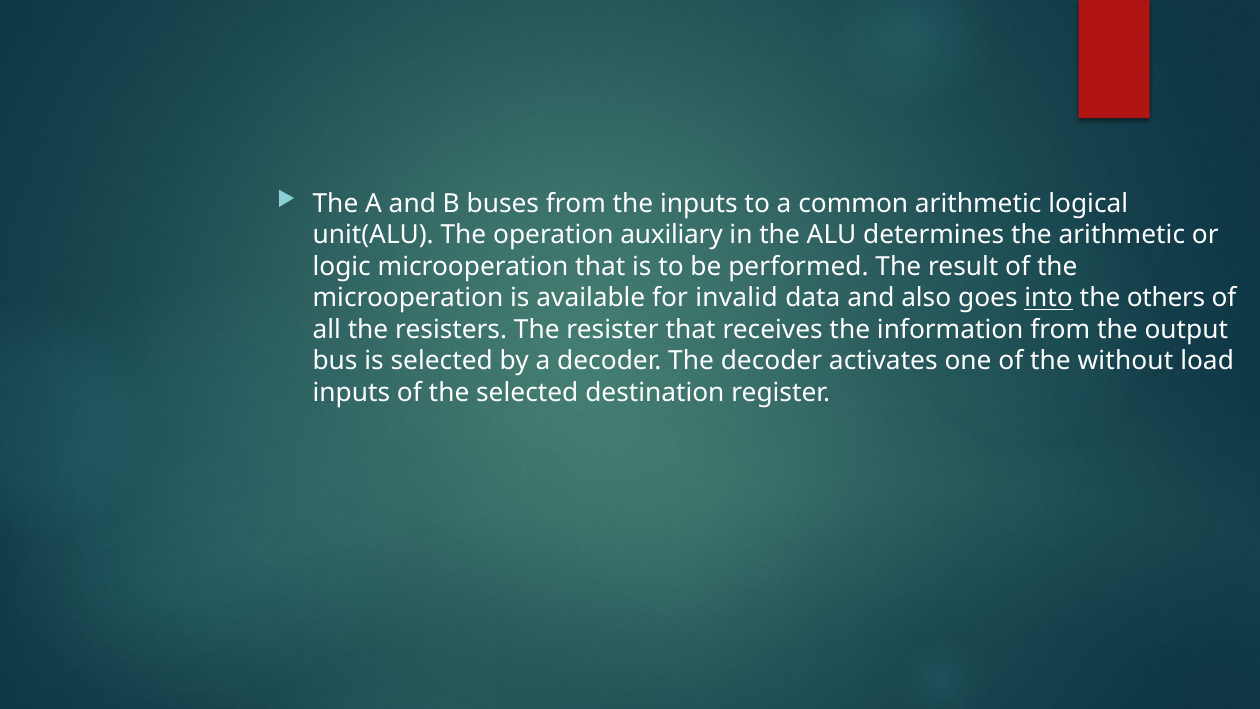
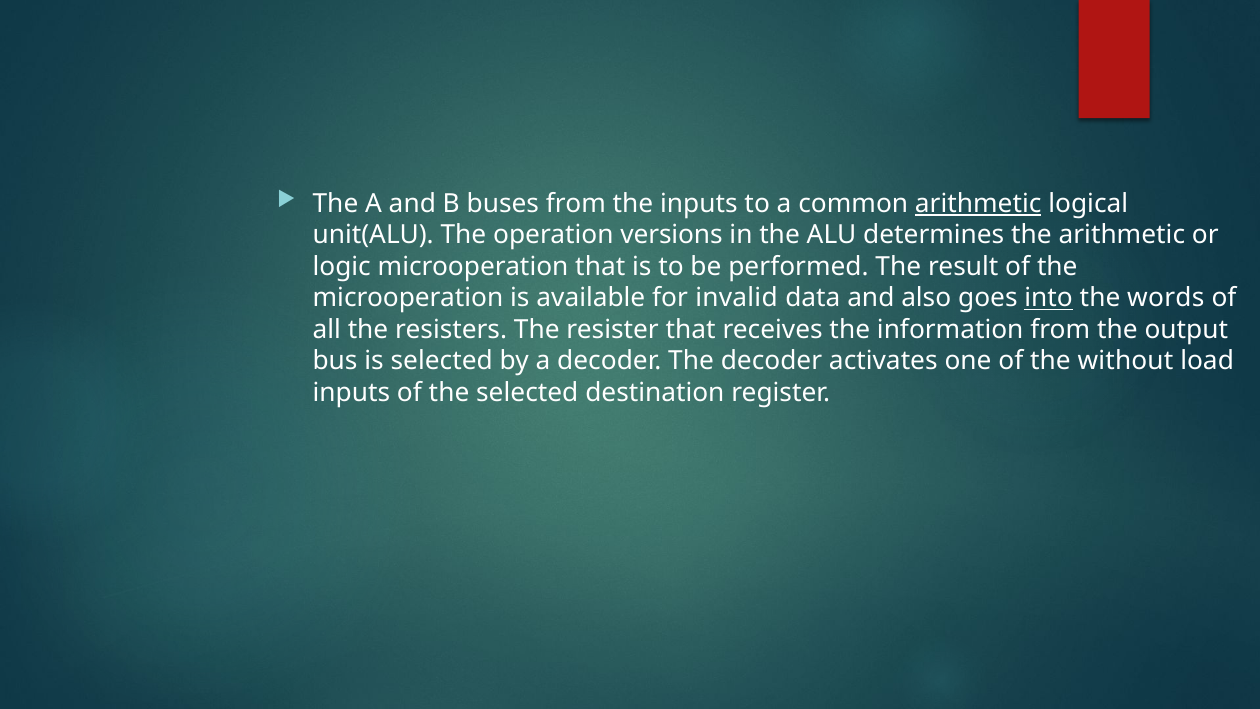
arithmetic at (978, 204) underline: none -> present
auxiliary: auxiliary -> versions
others: others -> words
